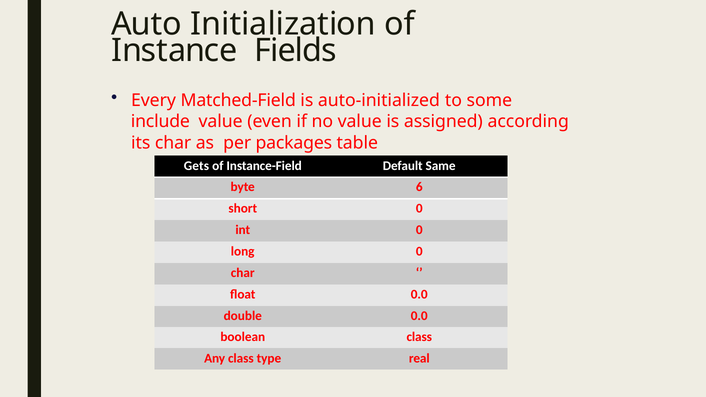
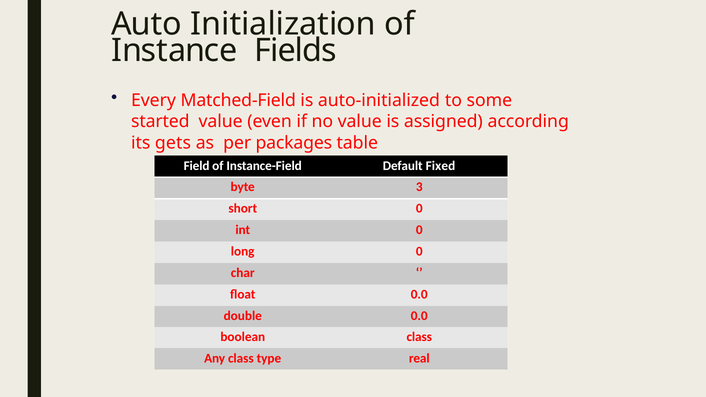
include: include -> started
its char: char -> gets
Gets: Gets -> Field
Same: Same -> Fixed
6: 6 -> 3
